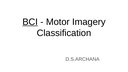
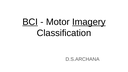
Imagery underline: none -> present
